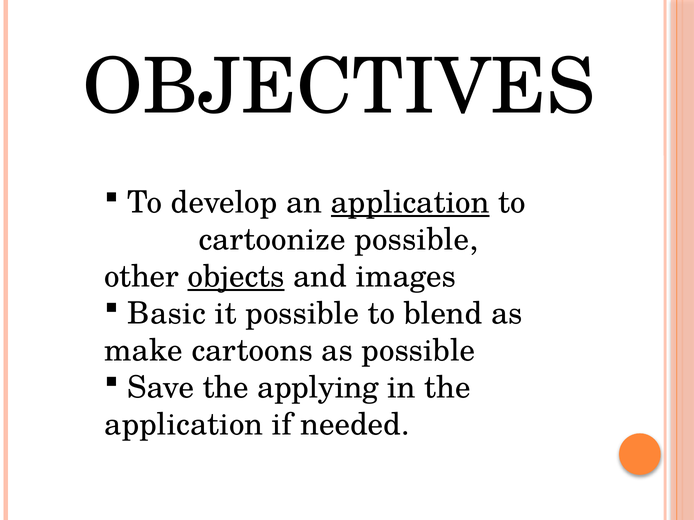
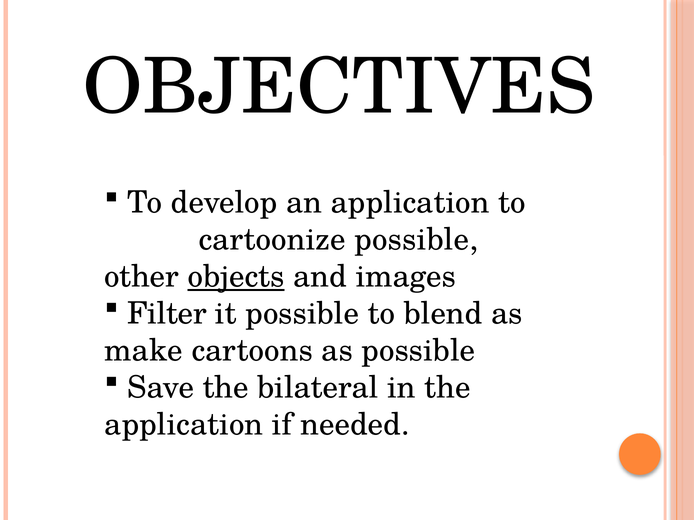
application at (410, 203) underline: present -> none
Basic: Basic -> Filter
applying: applying -> bilateral
